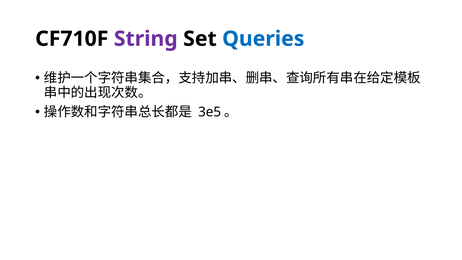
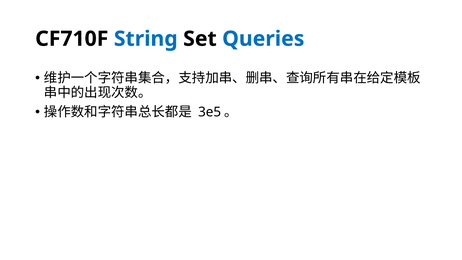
String colour: purple -> blue
